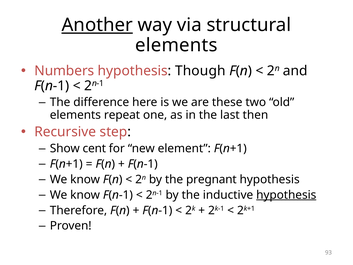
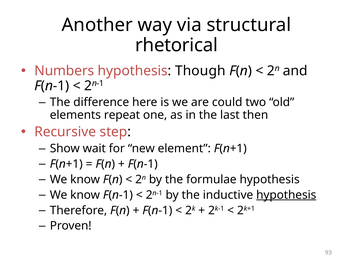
Another underline: present -> none
elements at (176, 45): elements -> rhetorical
these: these -> could
cent: cent -> wait
pregnant: pregnant -> formulae
